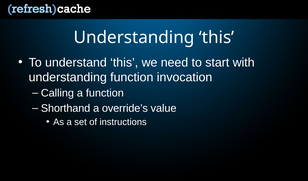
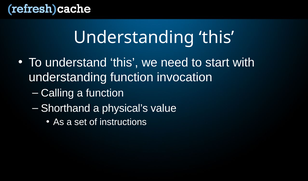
override’s: override’s -> physical’s
